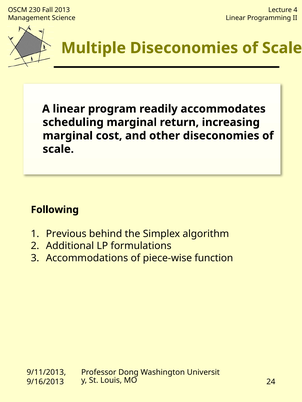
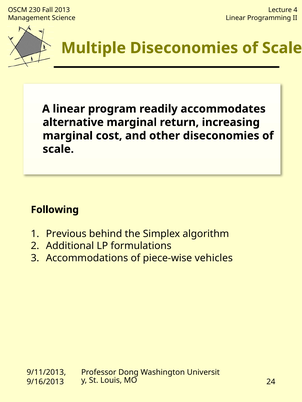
scheduling: scheduling -> alternative
function: function -> vehicles
